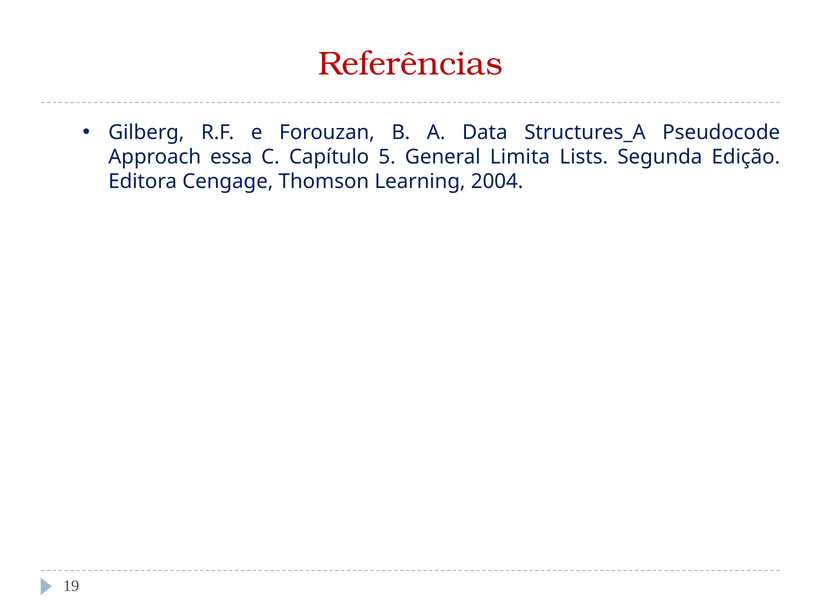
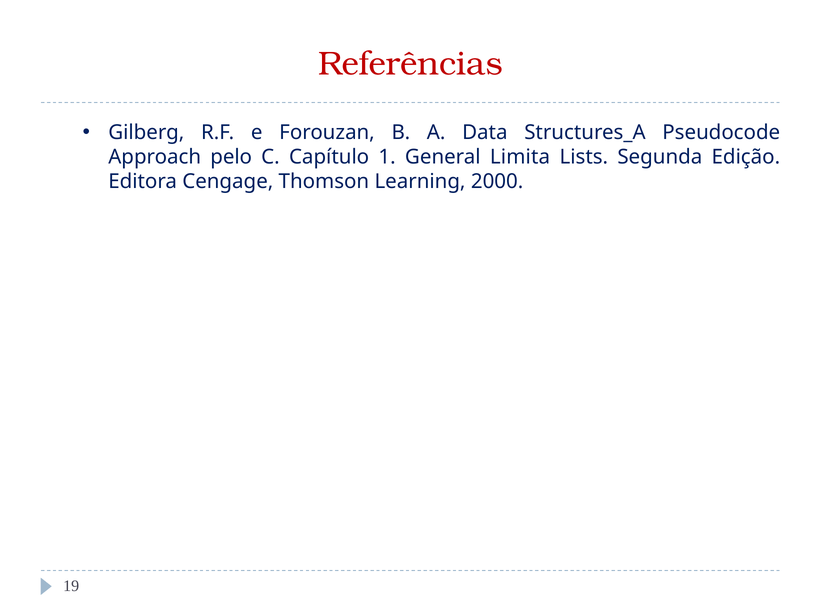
essa: essa -> pelo
5: 5 -> 1
2004: 2004 -> 2000
